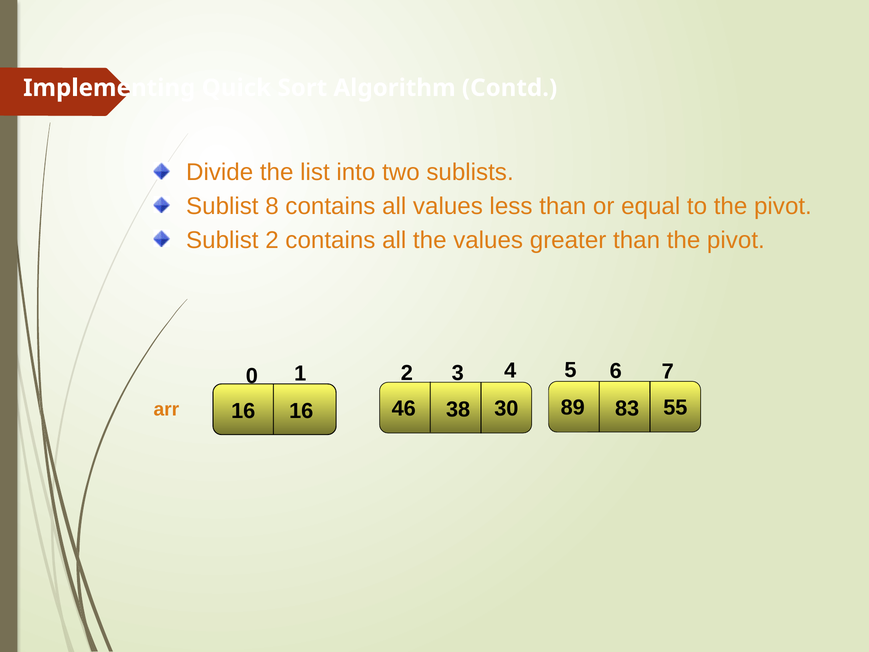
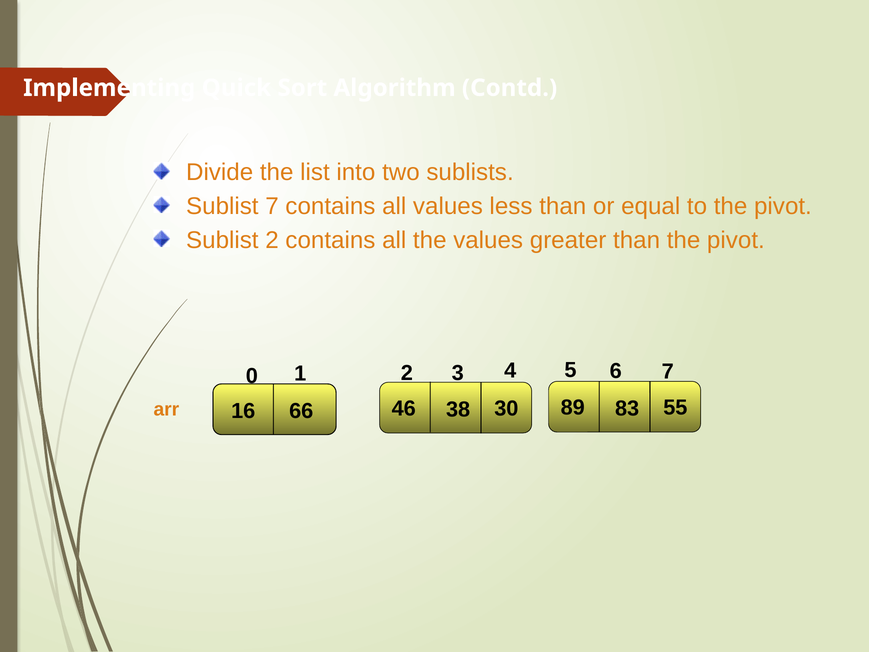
Sublist 8: 8 -> 7
16 16: 16 -> 66
